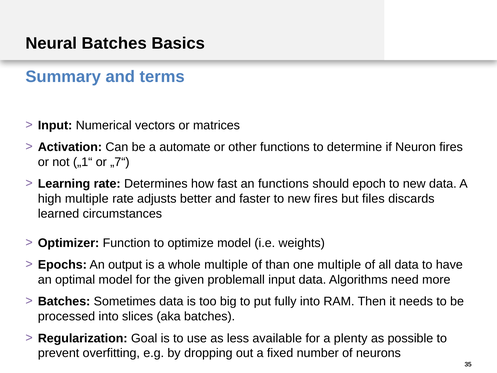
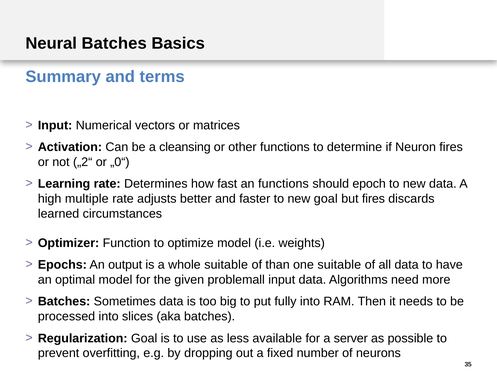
automate: automate -> cleansing
„1“: „1“ -> „2“
„7“: „7“ -> „0“
new fires: fires -> goal
but files: files -> fires
whole multiple: multiple -> suitable
one multiple: multiple -> suitable
plenty: plenty -> server
